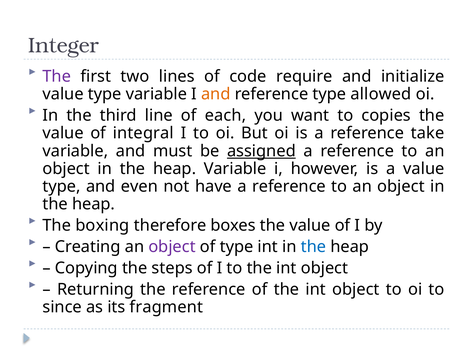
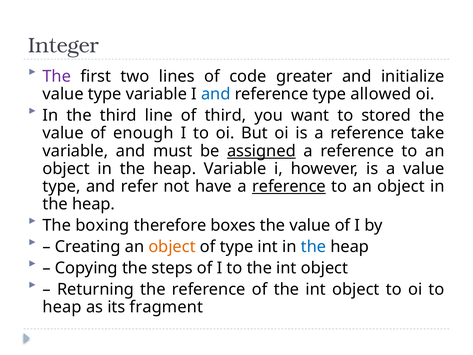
require: require -> greater
and at (216, 94) colour: orange -> blue
of each: each -> third
copies: copies -> stored
integral: integral -> enough
even: even -> refer
reference at (289, 186) underline: none -> present
object at (172, 247) colour: purple -> orange
since at (62, 307): since -> heap
